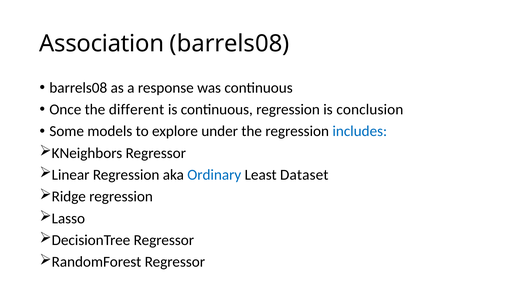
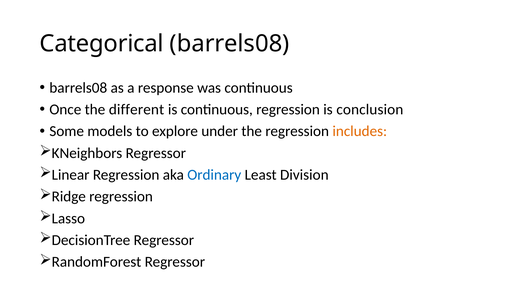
Association: Association -> Categorical
includes colour: blue -> orange
Dataset: Dataset -> Division
